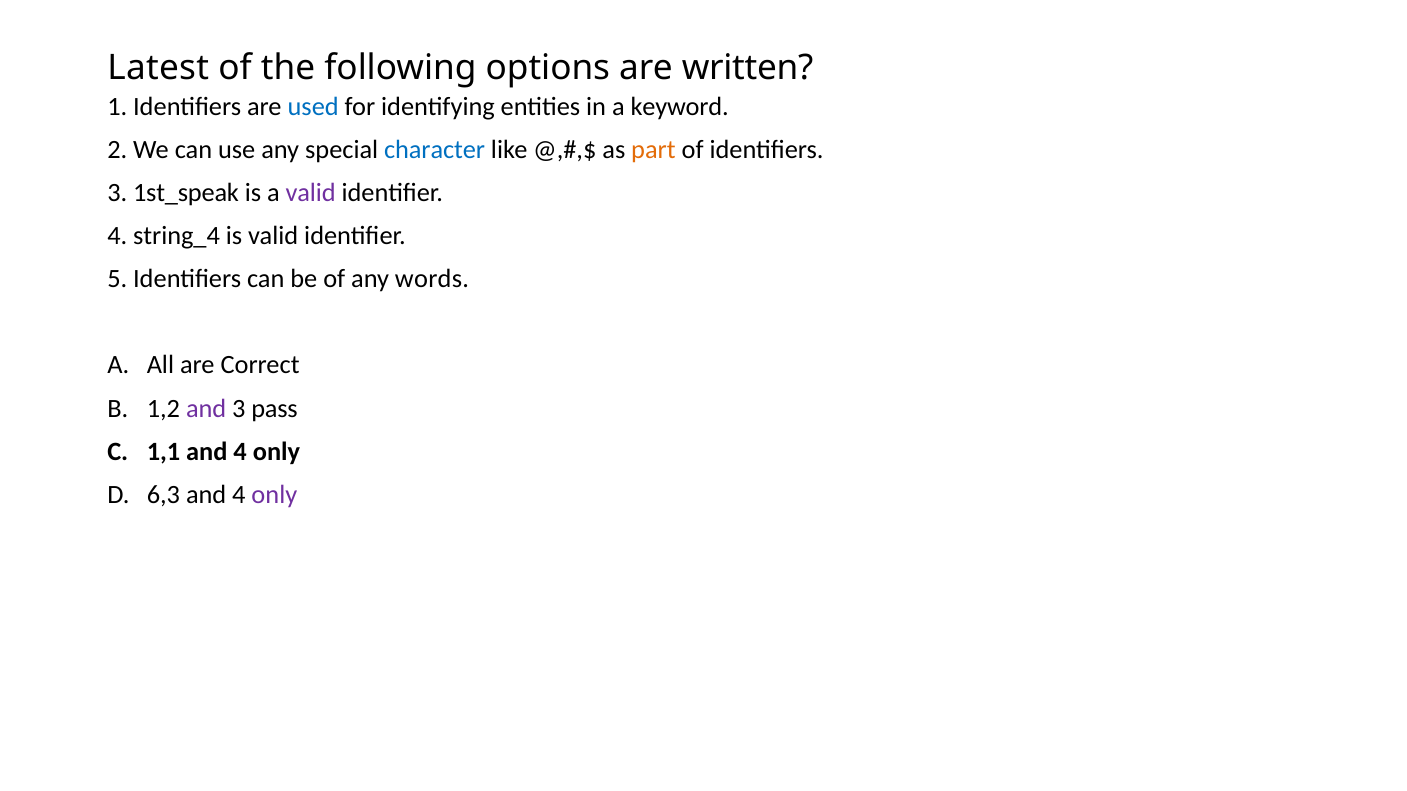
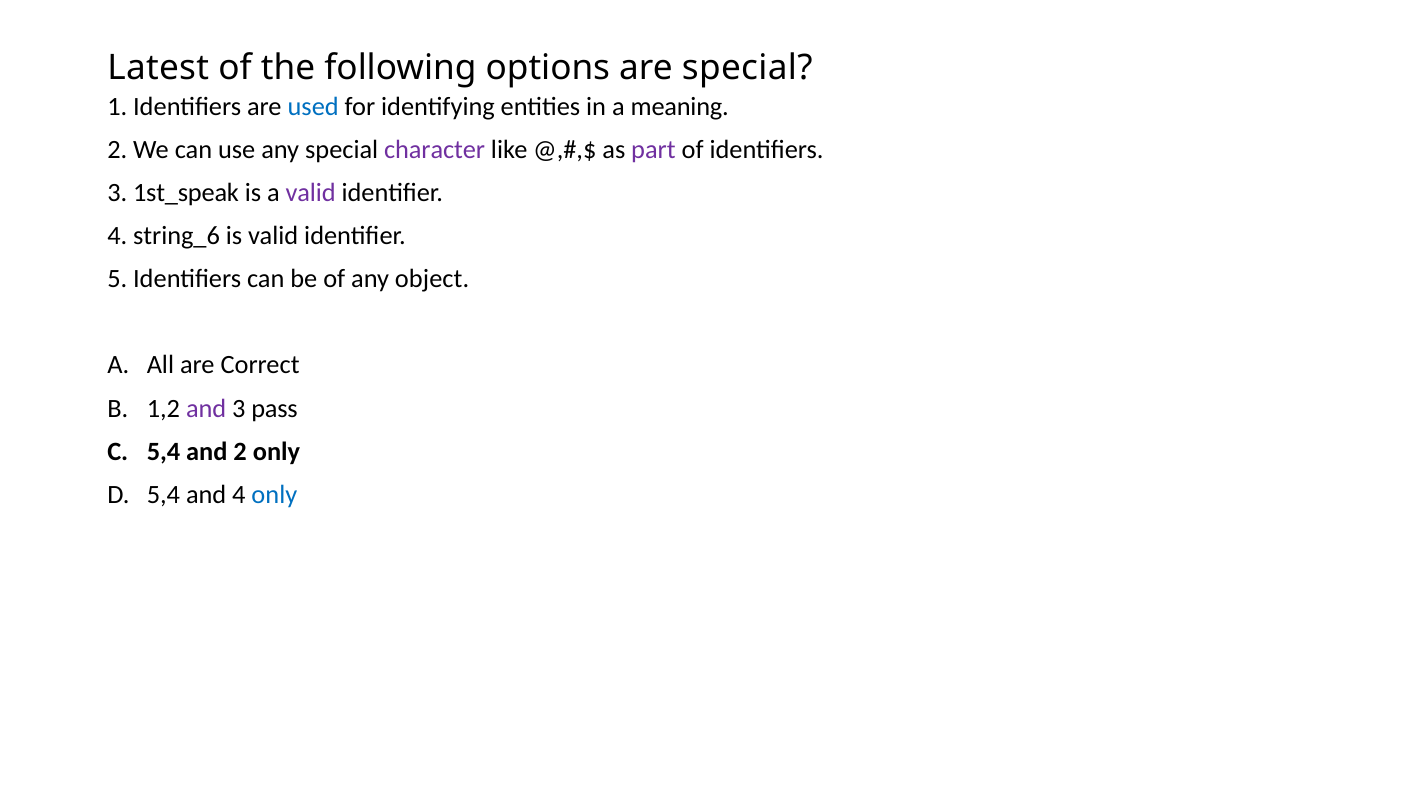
are written: written -> special
keyword: keyword -> meaning
character colour: blue -> purple
part colour: orange -> purple
string_4: string_4 -> string_6
words: words -> object
1,1 at (164, 452): 1,1 -> 5,4
4 at (240, 452): 4 -> 2
6,3 at (163, 495): 6,3 -> 5,4
only at (274, 495) colour: purple -> blue
